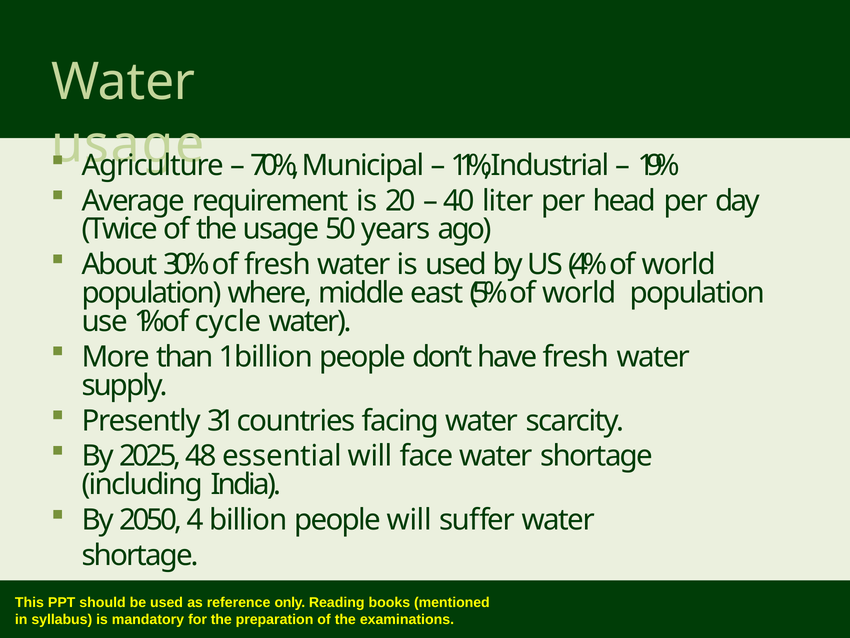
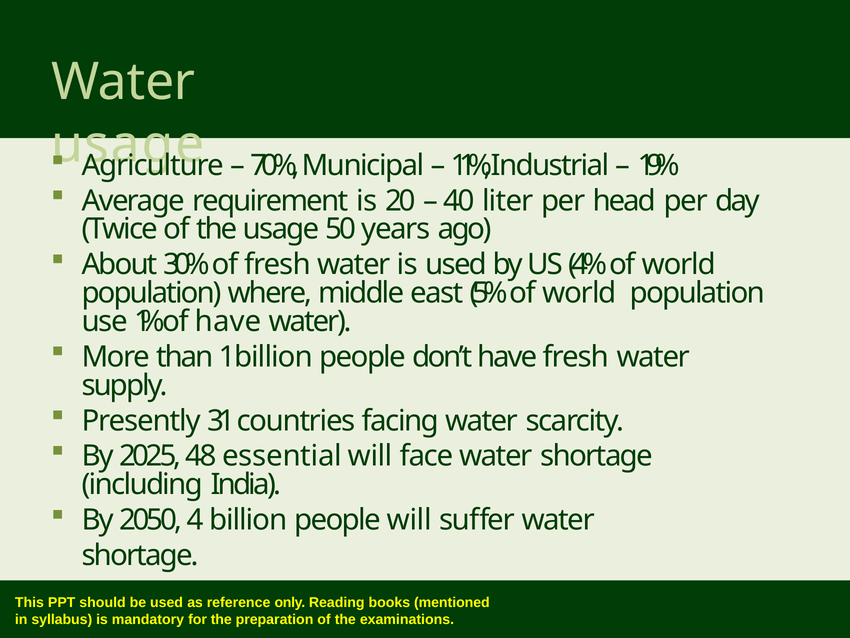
of cycle: cycle -> have
